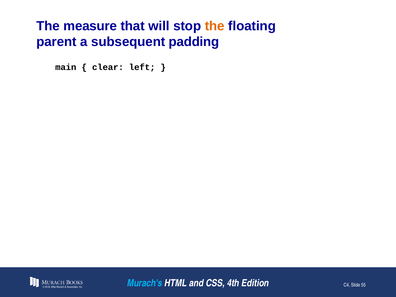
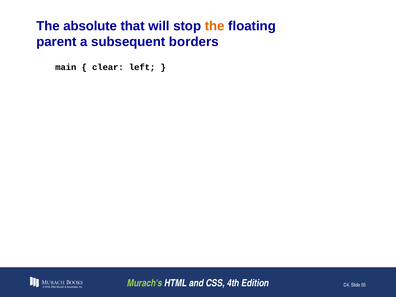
measure: measure -> absolute
padding: padding -> borders
Murach's colour: light blue -> light green
